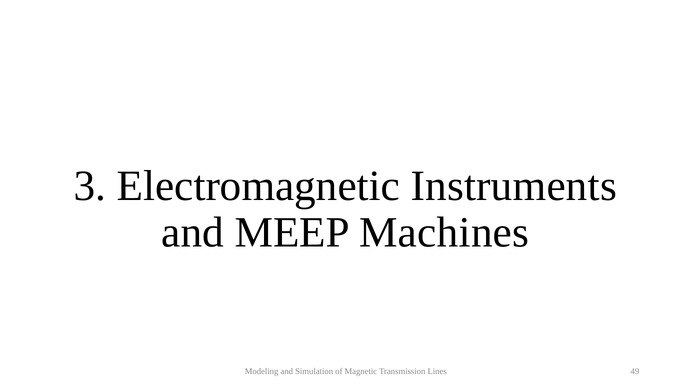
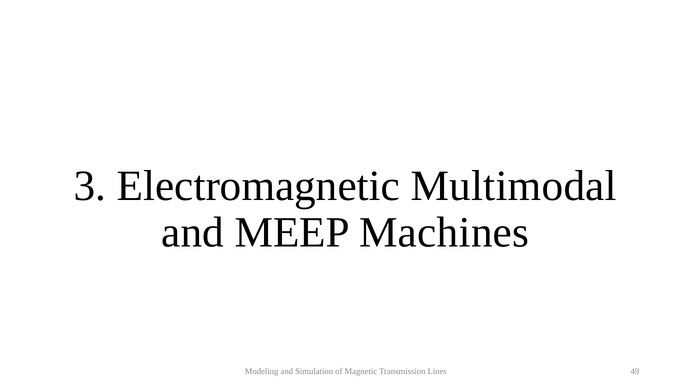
Instruments: Instruments -> Multimodal
